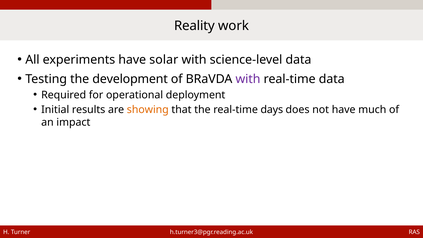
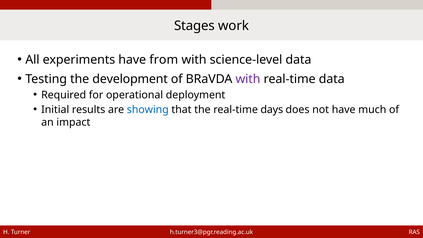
Reality: Reality -> Stages
solar: solar -> from
showing colour: orange -> blue
